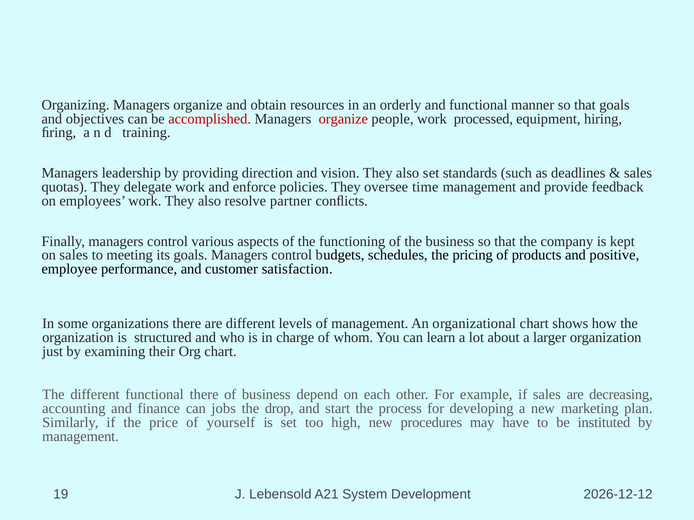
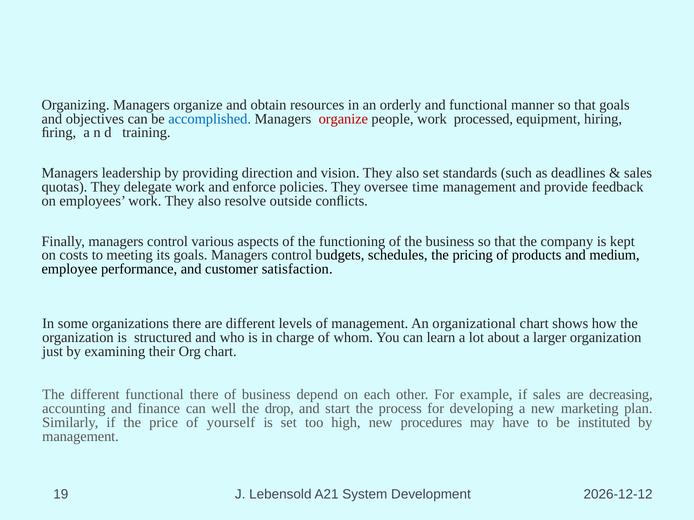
accomplished colour: red -> blue
partner: partner -> outside
on sales: sales -> costs
positive: positive -> medium
jobs: jobs -> well
